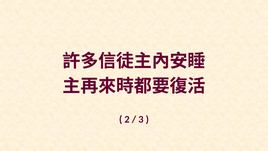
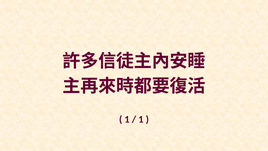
2 at (127, 119): 2 -> 1
3 at (141, 119): 3 -> 1
